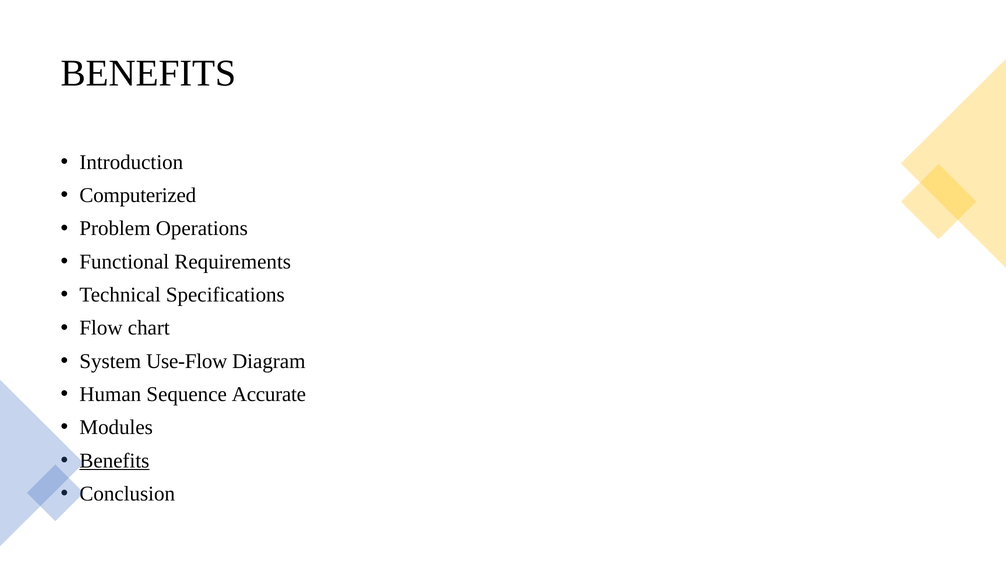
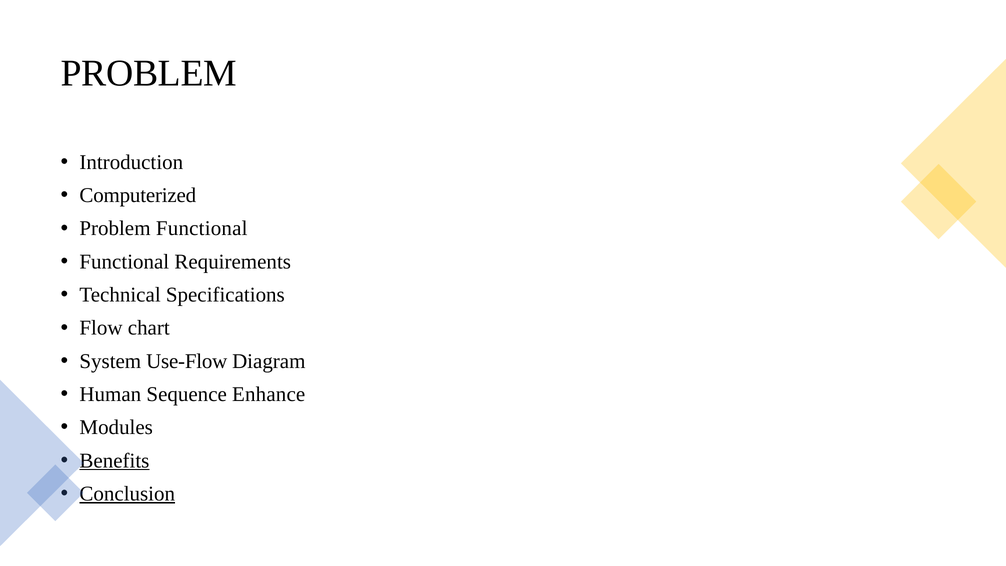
BENEFITS at (149, 73): BENEFITS -> PROBLEM
Problem Operations: Operations -> Functional
Accurate: Accurate -> Enhance
Conclusion underline: none -> present
